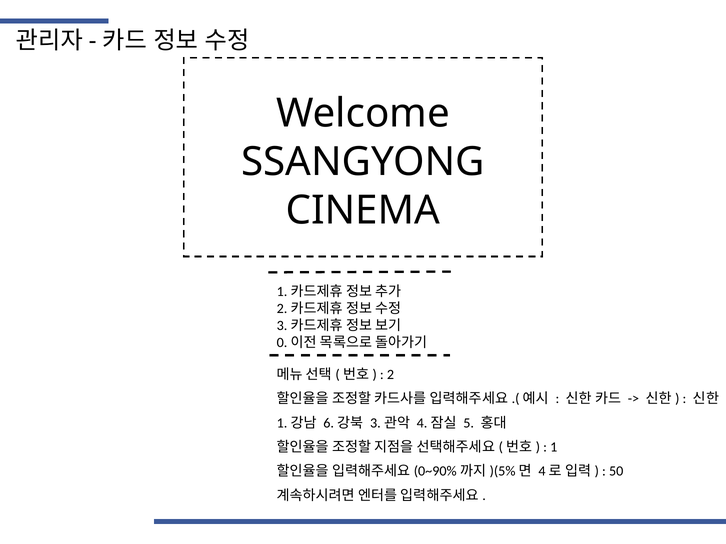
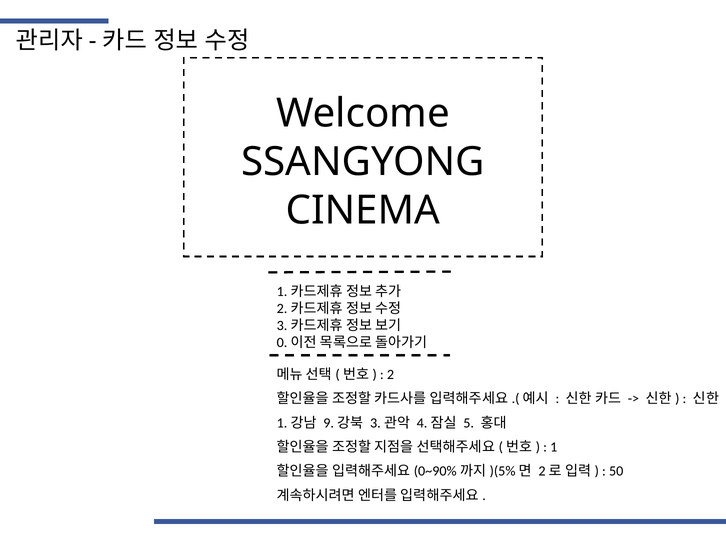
6: 6 -> 9
4 at (542, 472): 4 -> 2
